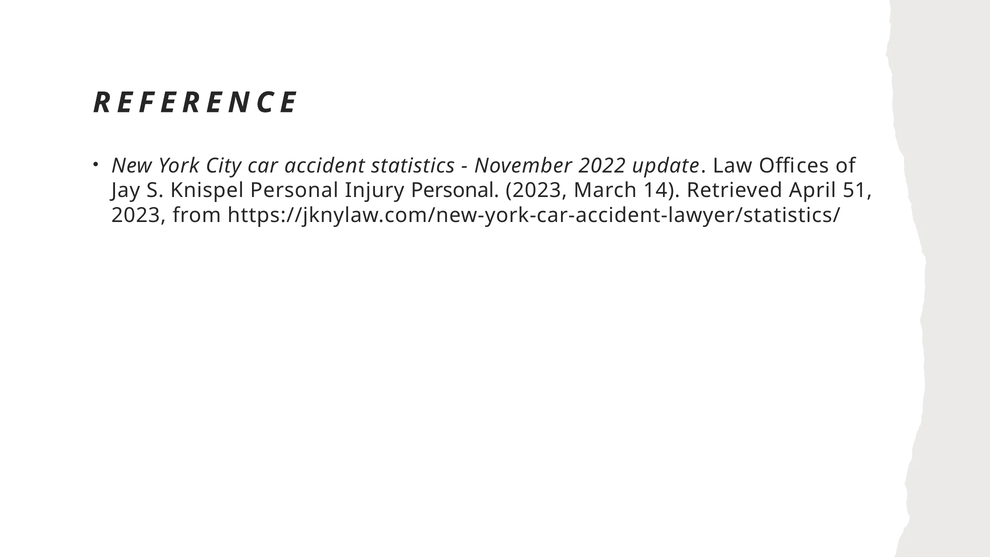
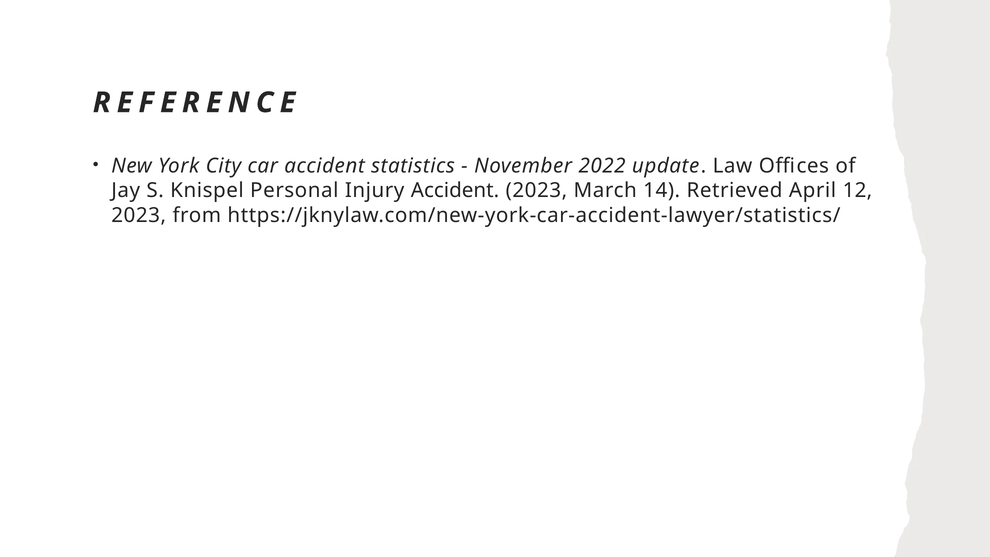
Injury Personal: Personal -> Accident
51: 51 -> 12
